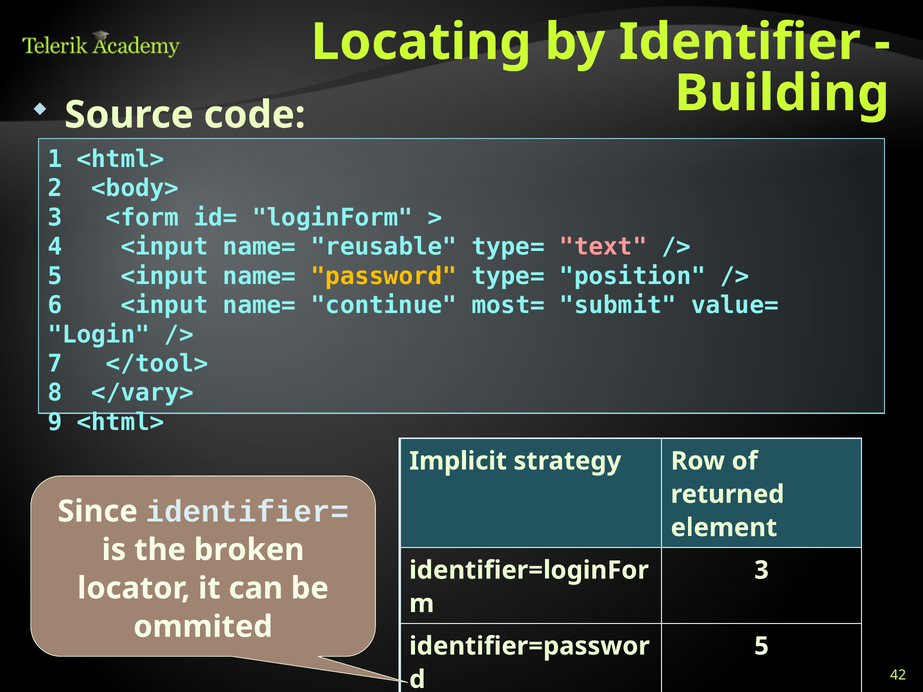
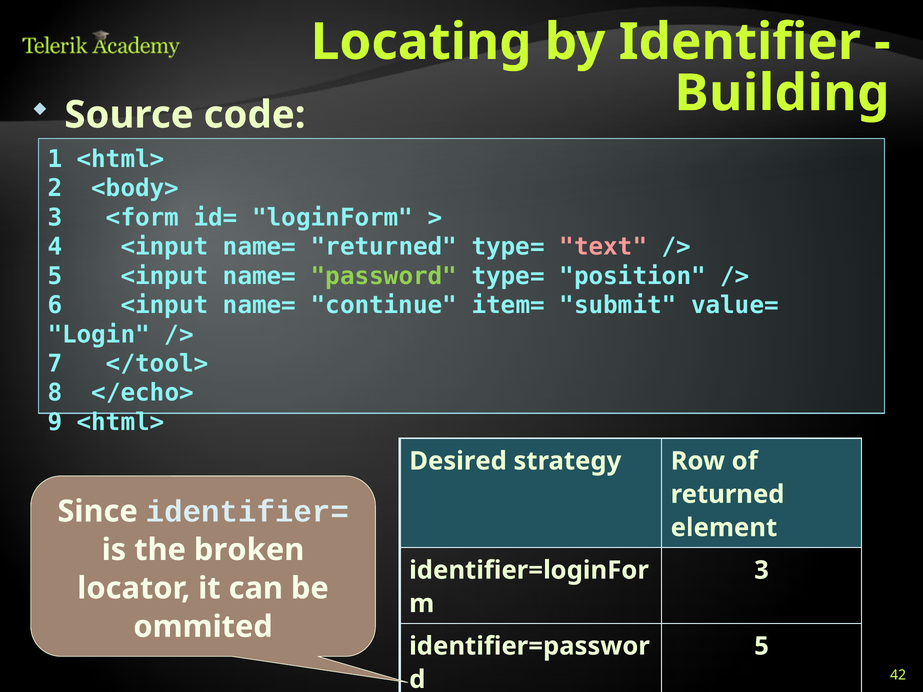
name= reusable: reusable -> returned
password colour: yellow -> light green
most=: most= -> item=
</vary>: </vary> -> </echo>
Implicit: Implicit -> Desired
